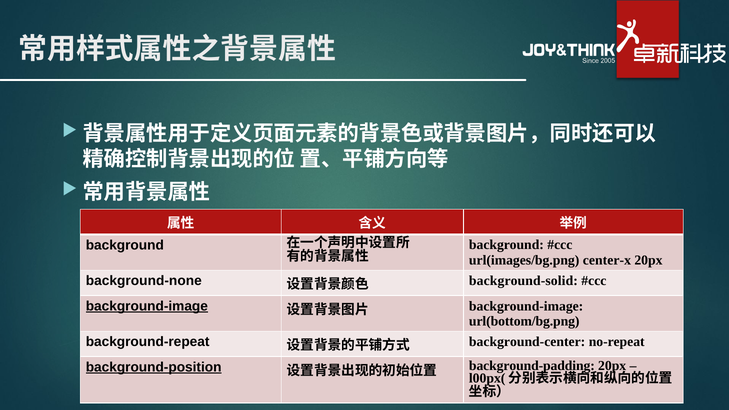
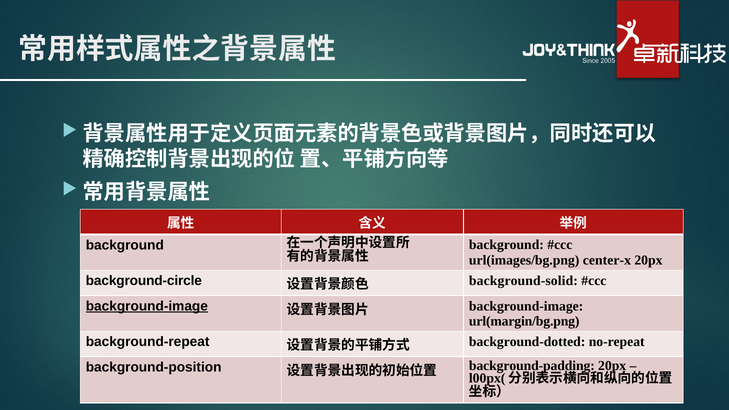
background-none: background-none -> background-circle
url(bottom/bg.png: url(bottom/bg.png -> url(margin/bg.png
background-center: background-center -> background-dotted
background-position underline: present -> none
